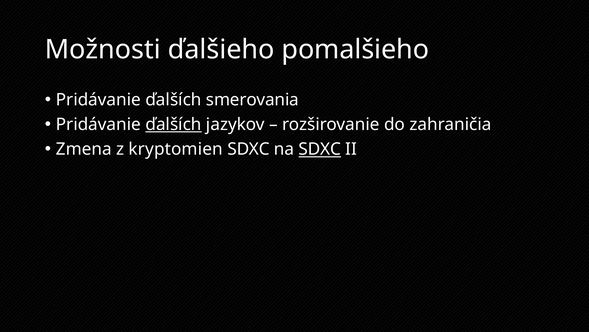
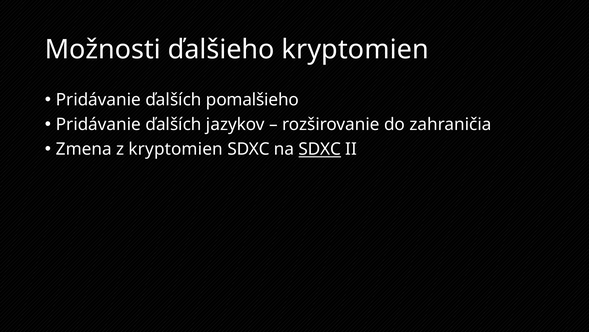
ďalšieho pomalšieho: pomalšieho -> kryptomien
smerovania: smerovania -> pomalšieho
ďalších at (174, 124) underline: present -> none
